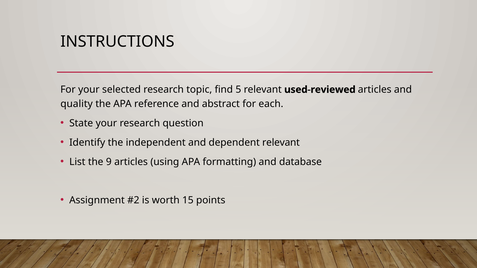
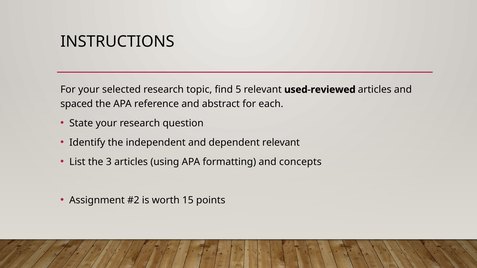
quality: quality -> spaced
9: 9 -> 3
database: database -> concepts
